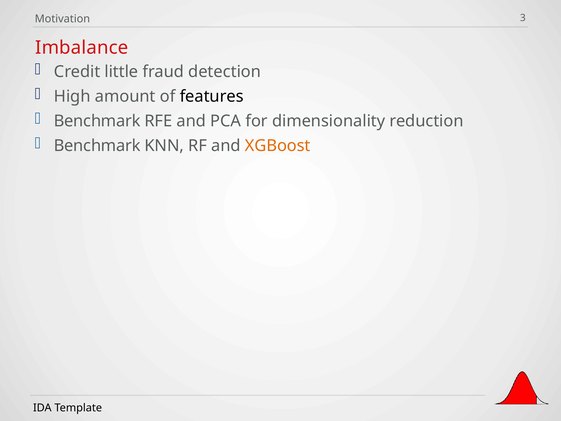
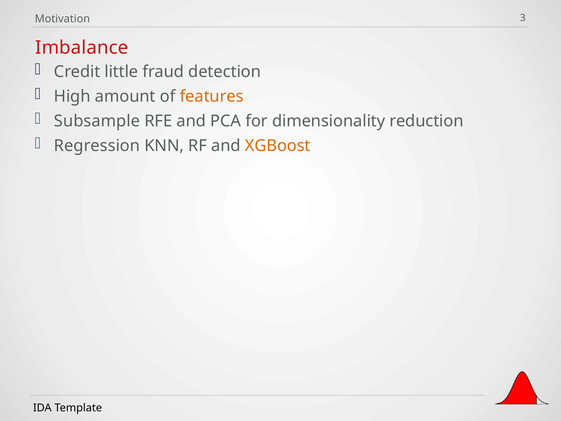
features colour: black -> orange
Benchmark at (97, 121): Benchmark -> Subsample
Benchmark at (97, 146): Benchmark -> Regression
